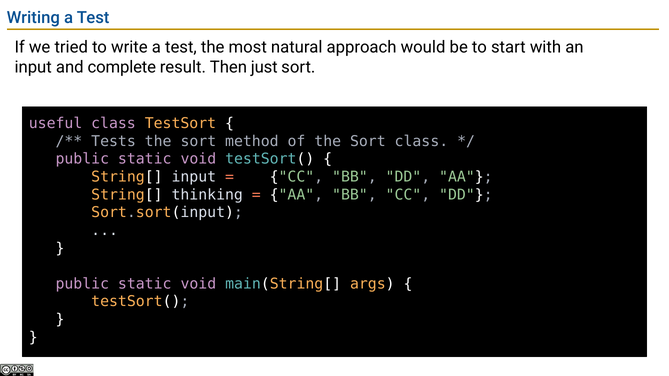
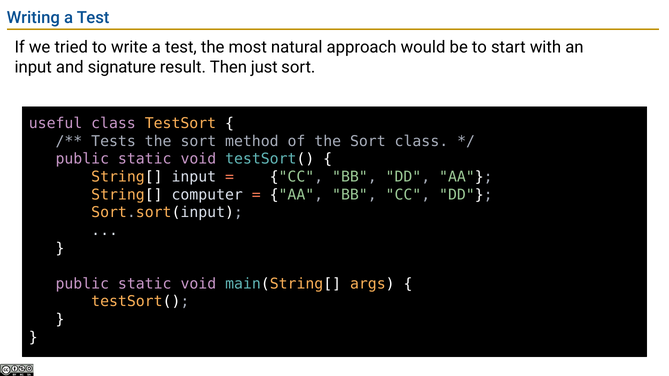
complete: complete -> signature
thinking: thinking -> computer
